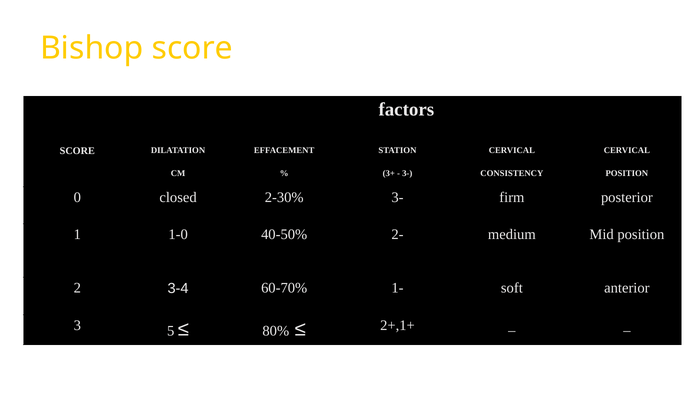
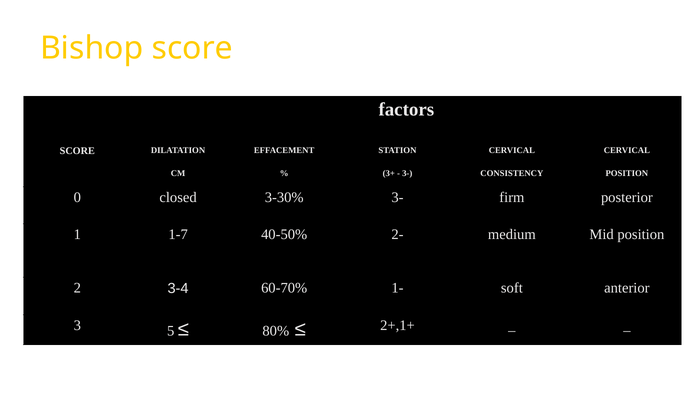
2-30%: 2-30% -> 3-30%
1-0: 1-0 -> 1-7
